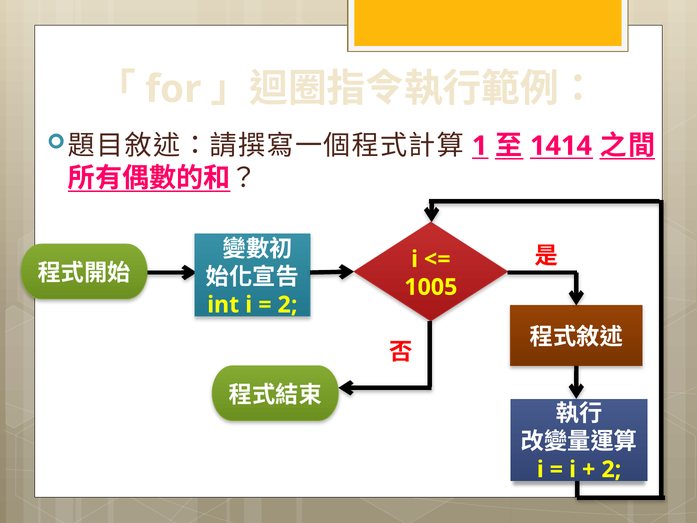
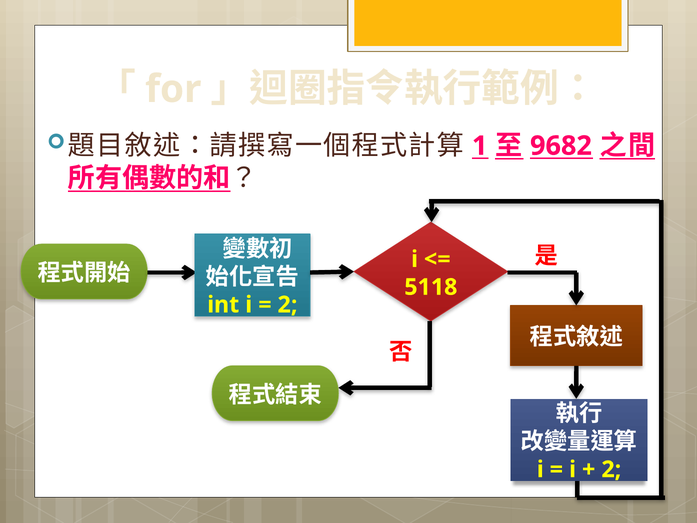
1414: 1414 -> 9682
1005: 1005 -> 5118
